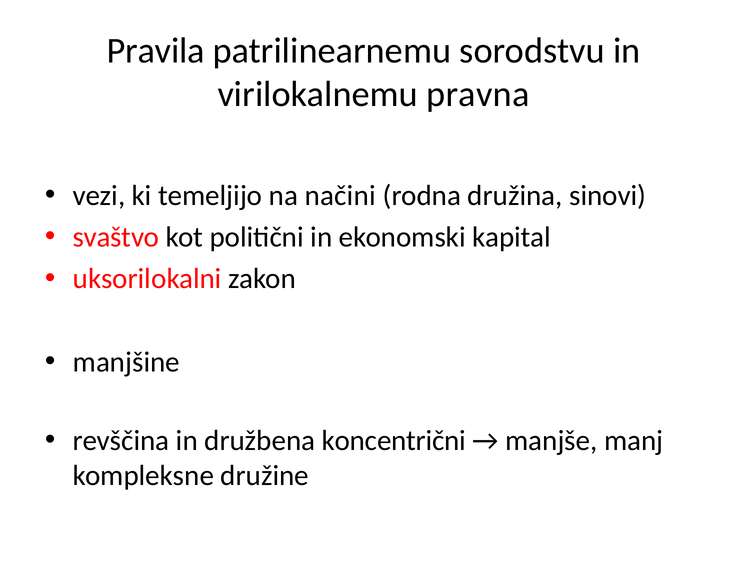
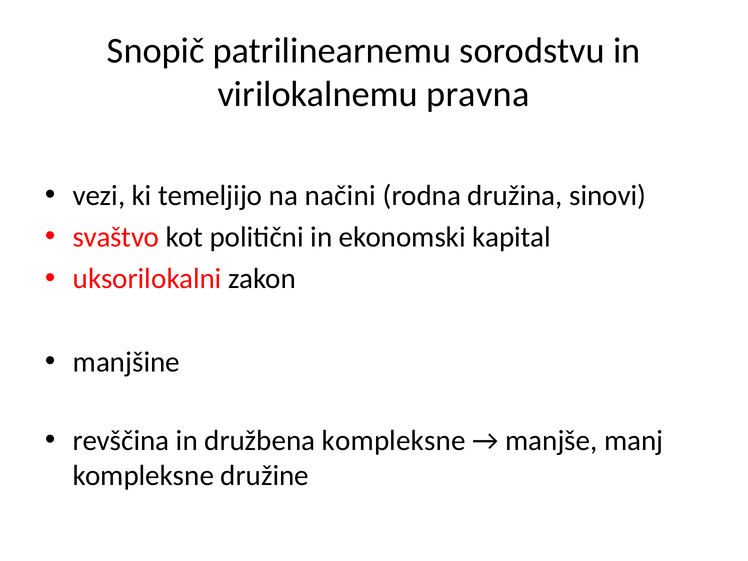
Pravila: Pravila -> Snopič
družbena koncentrični: koncentrični -> kompleksne
